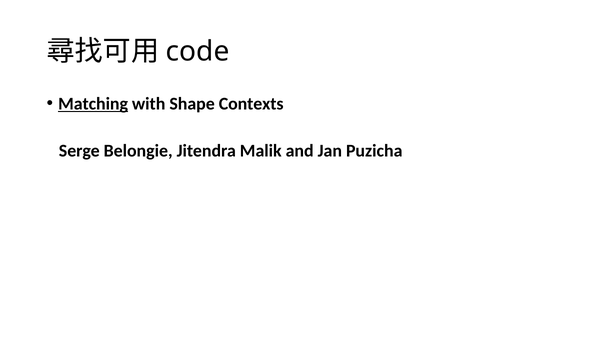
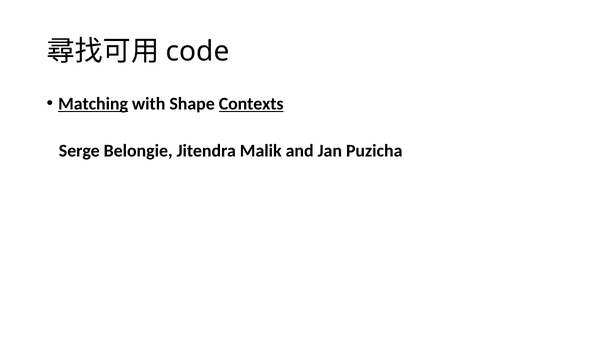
Contexts underline: none -> present
